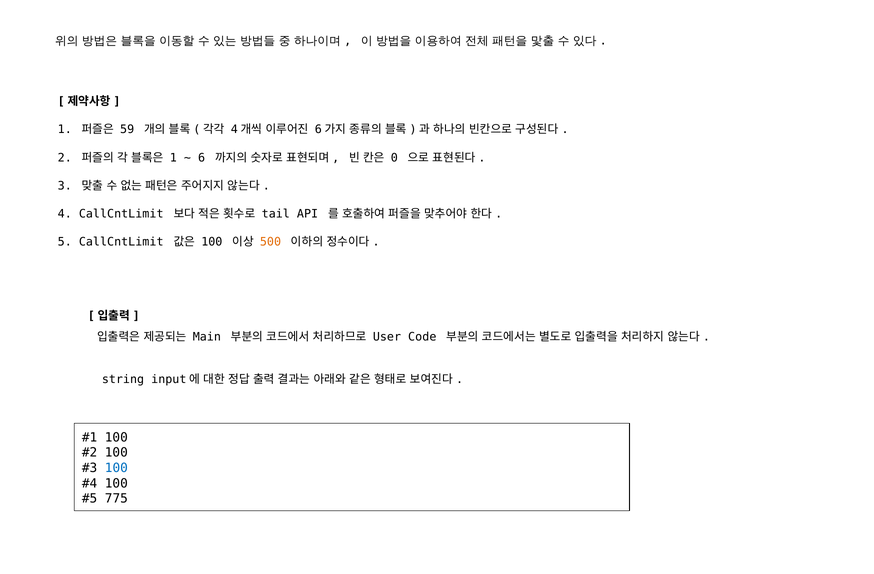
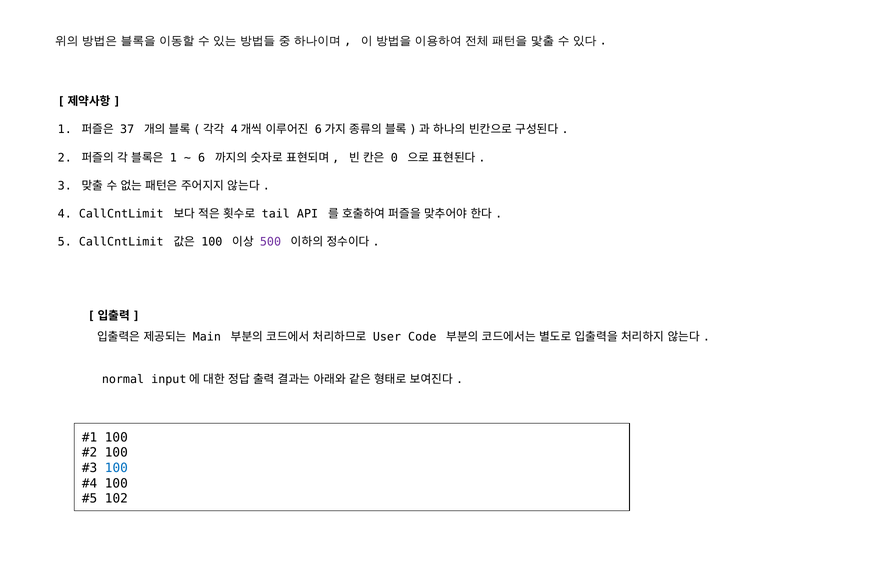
59: 59 -> 37
500 colour: orange -> purple
string: string -> normal
775: 775 -> 102
